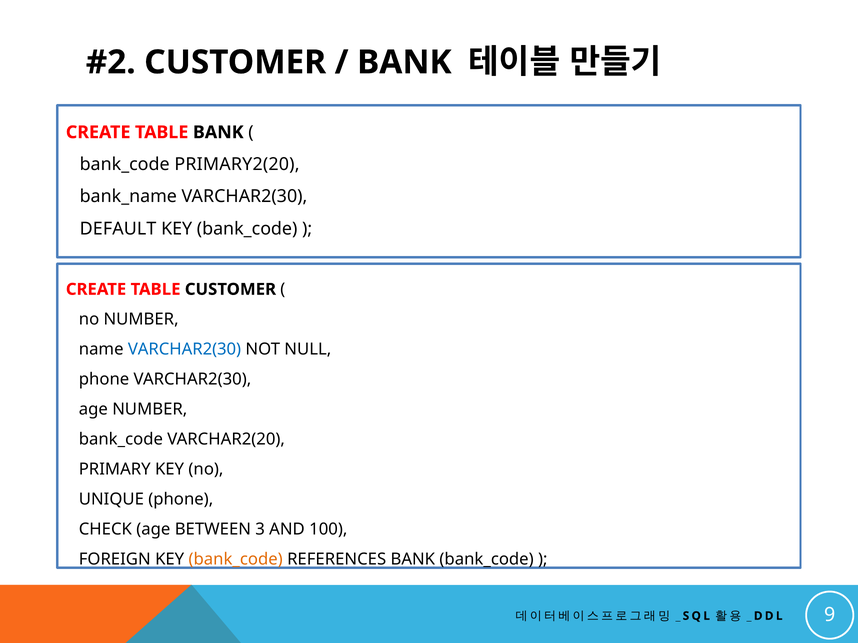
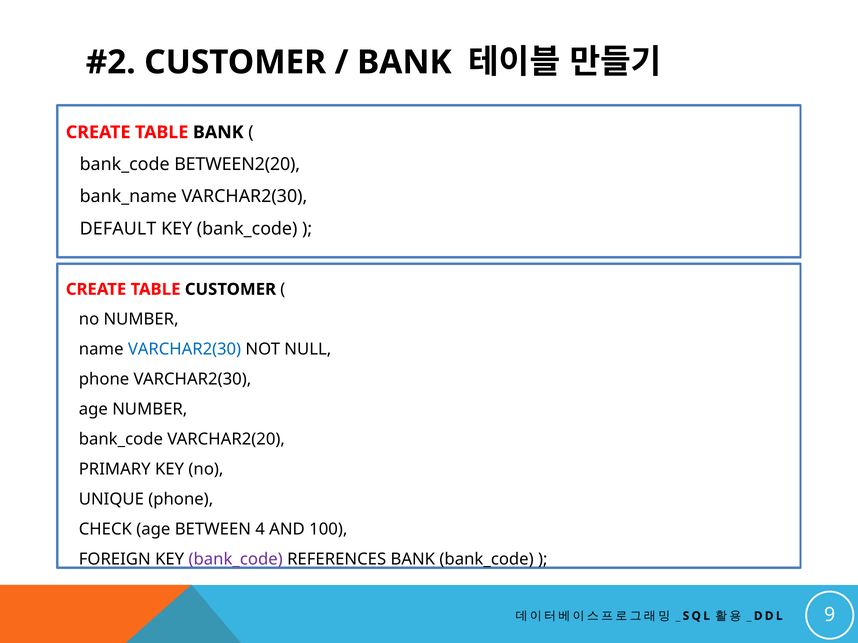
PRIMARY2(20: PRIMARY2(20 -> BETWEEN2(20
3: 3 -> 4
bank_code at (236, 560) colour: orange -> purple
